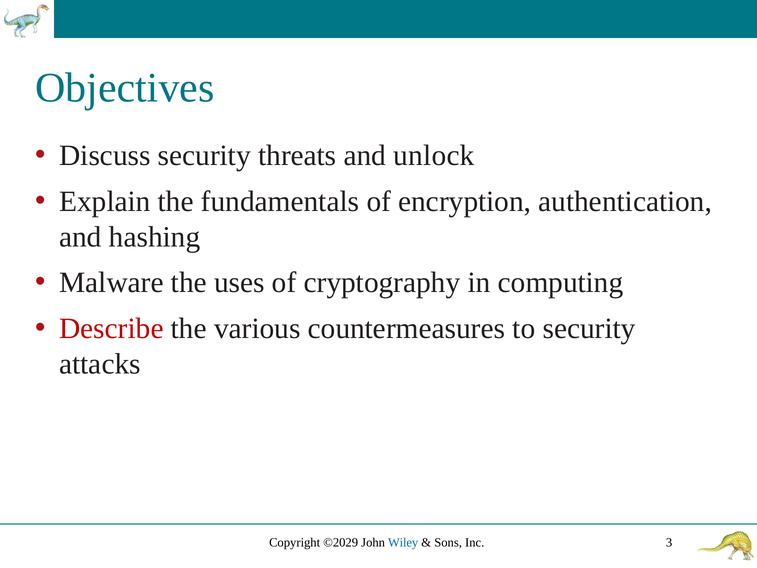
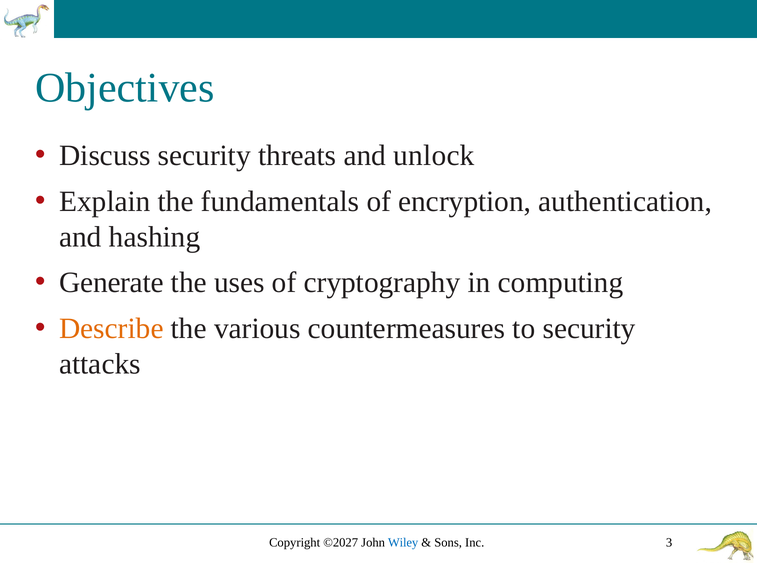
Malware: Malware -> Generate
Describe colour: red -> orange
©2029: ©2029 -> ©2027
